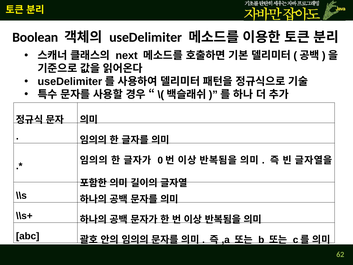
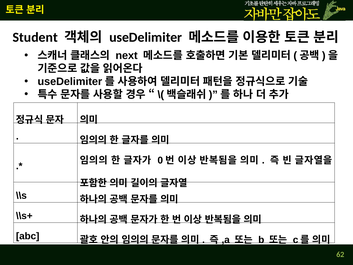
Boolean: Boolean -> Student
